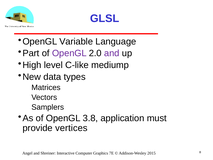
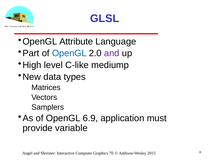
Variable: Variable -> Attribute
OpenGL at (69, 53) colour: purple -> blue
3.8: 3.8 -> 6.9
vertices: vertices -> variable
